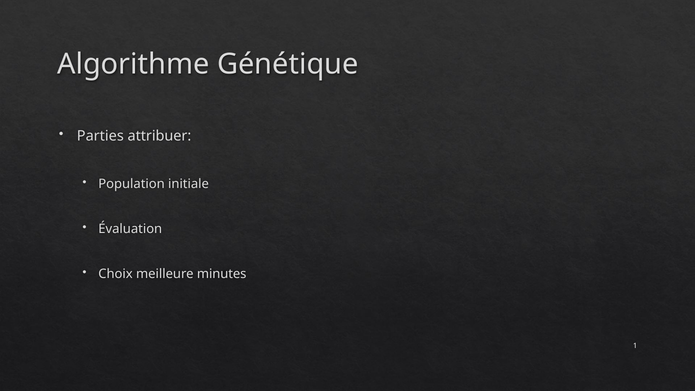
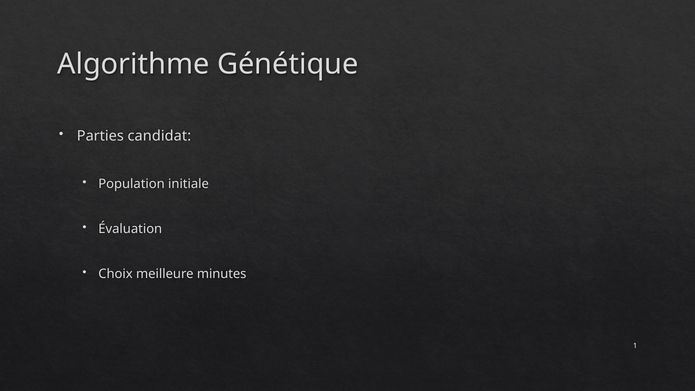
attribuer: attribuer -> candidat
